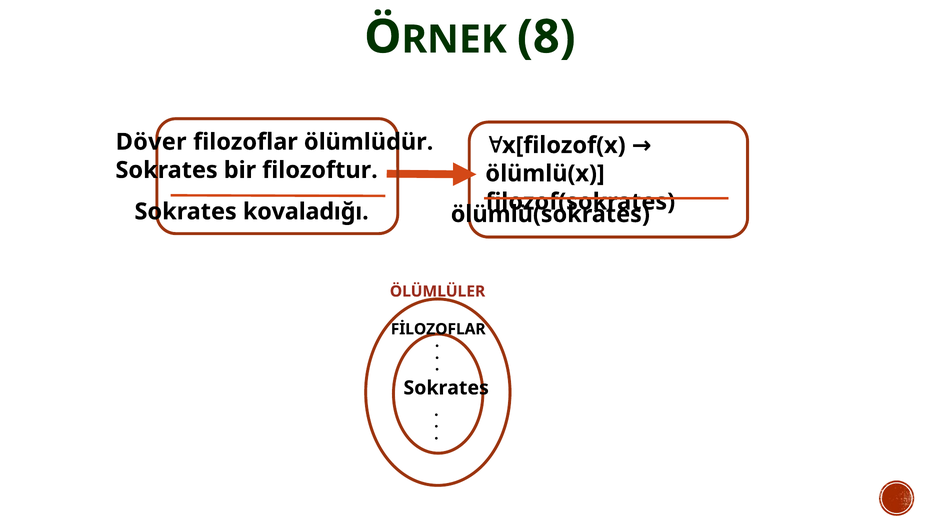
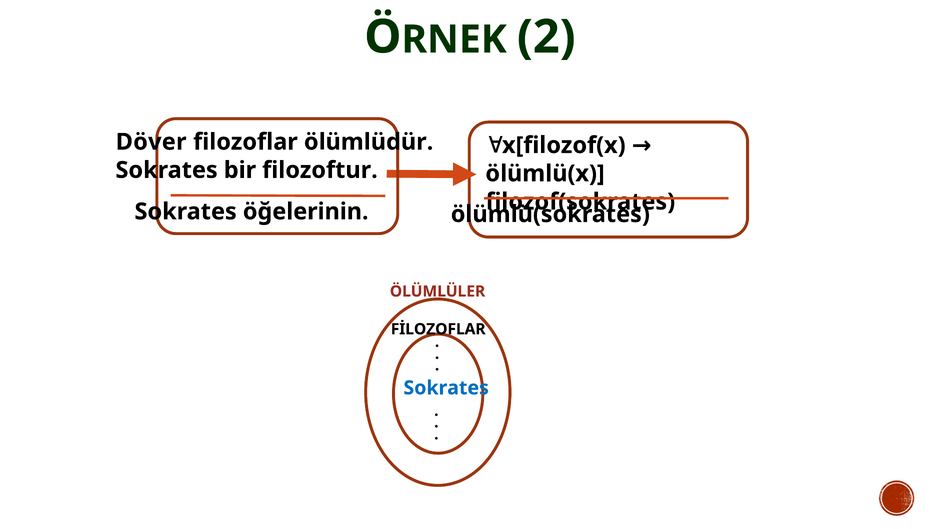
8: 8 -> 2
kovaladığı: kovaladığı -> öğelerinin
Sokrates at (446, 388) colour: black -> blue
